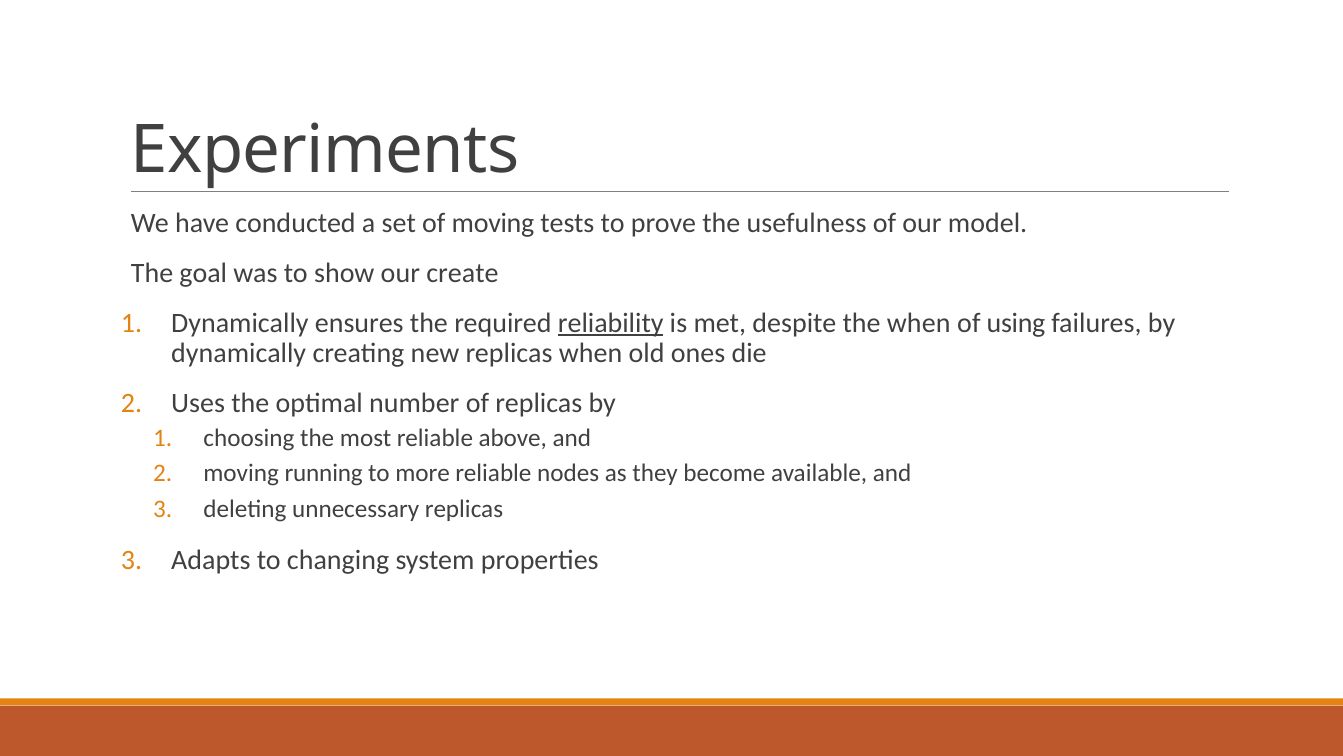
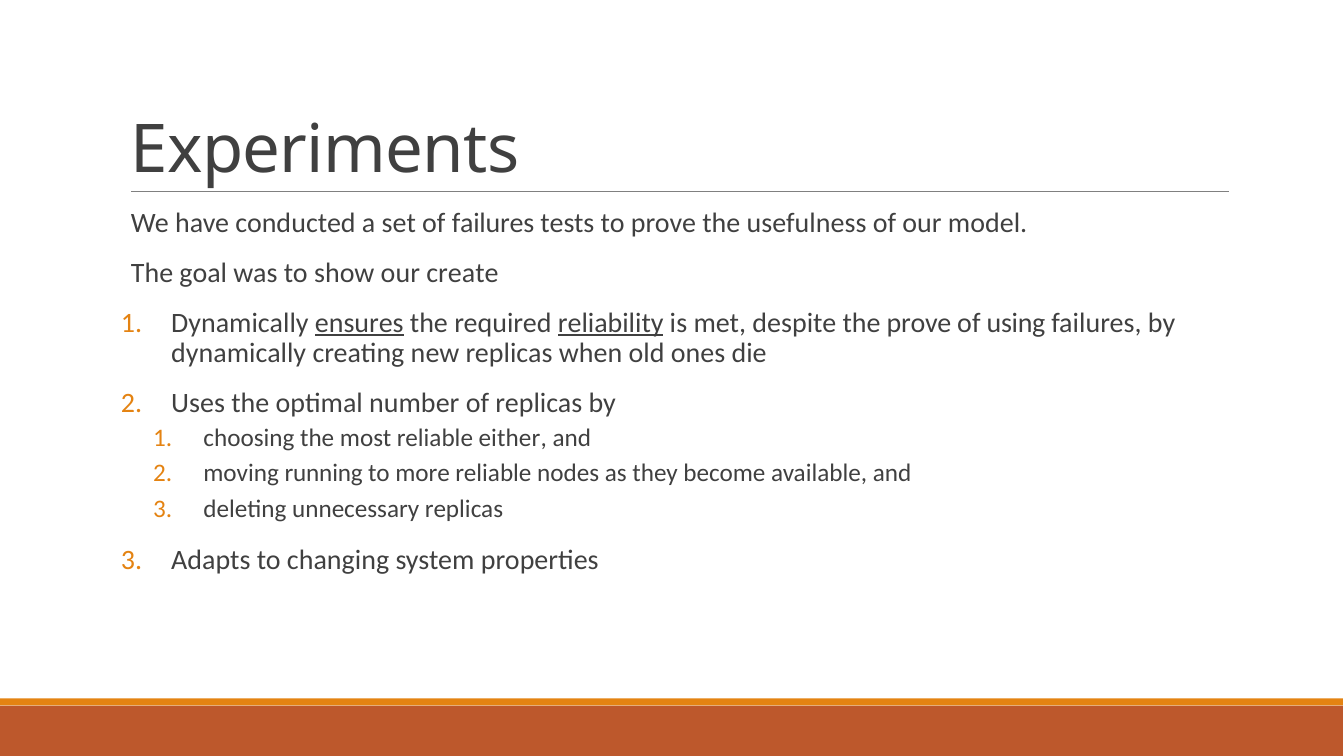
of moving: moving -> failures
ensures underline: none -> present
the when: when -> prove
above: above -> either
